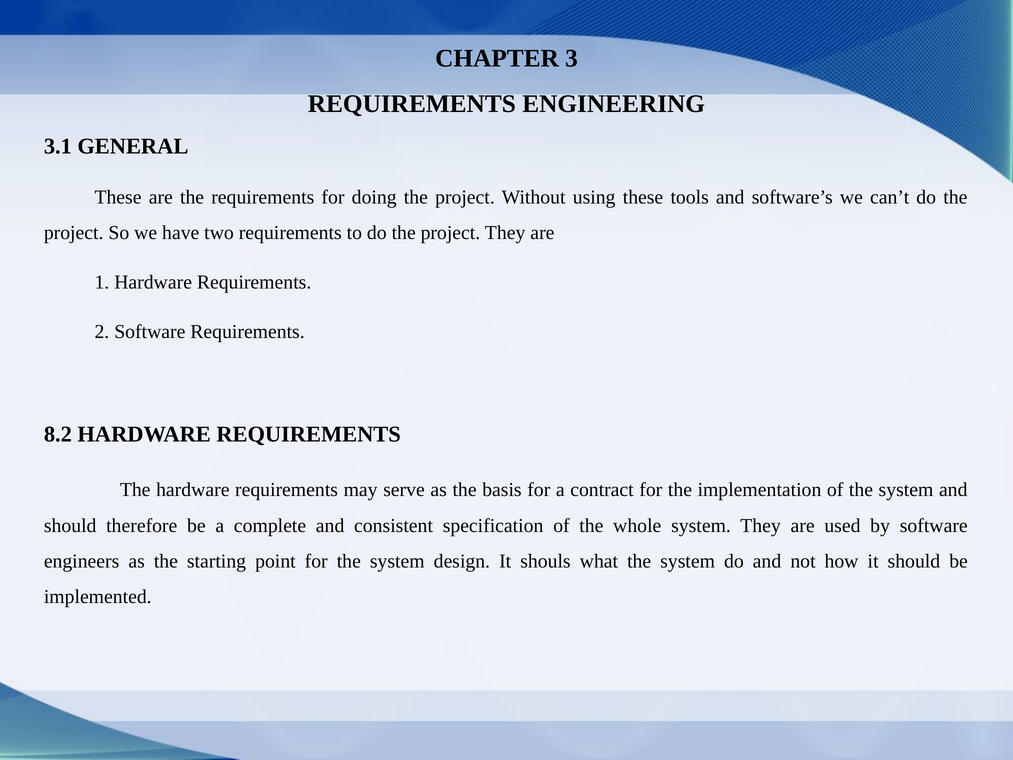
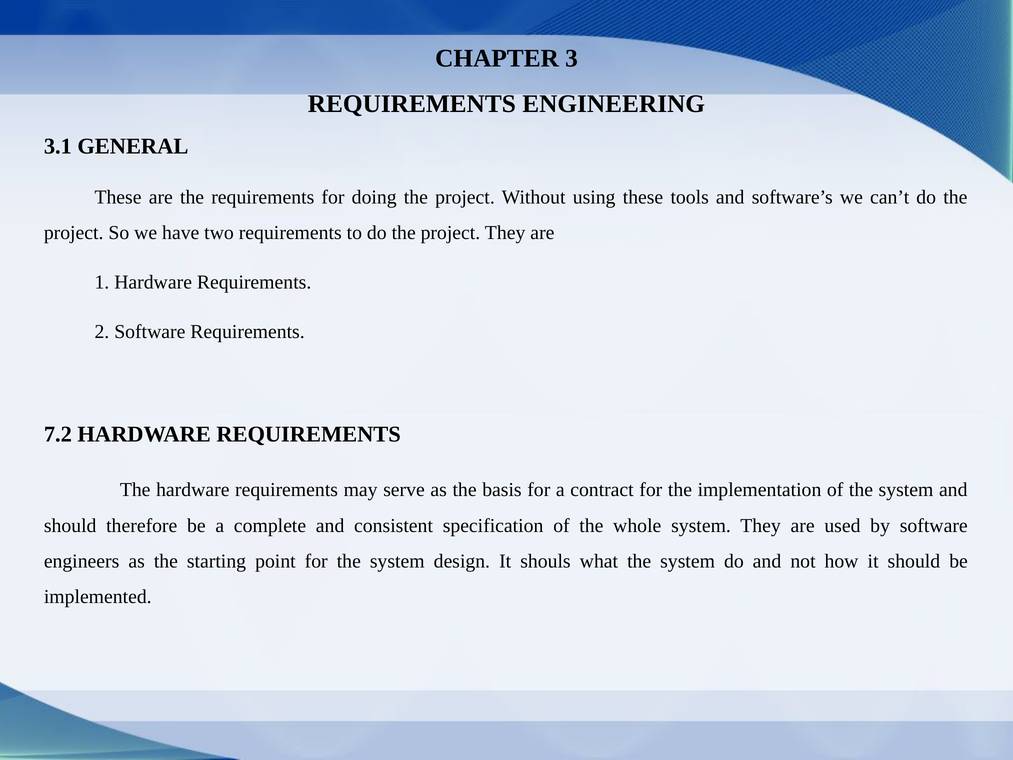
8.2: 8.2 -> 7.2
